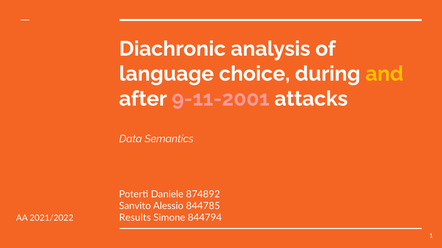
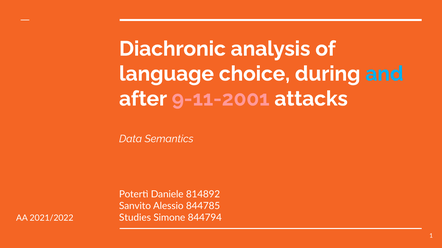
and colour: yellow -> light blue
874892: 874892 -> 814892
Results: Results -> Studies
